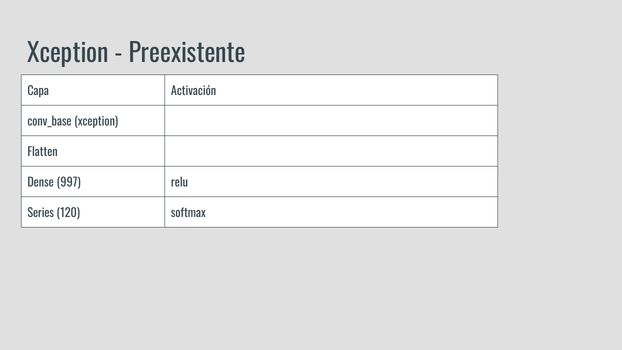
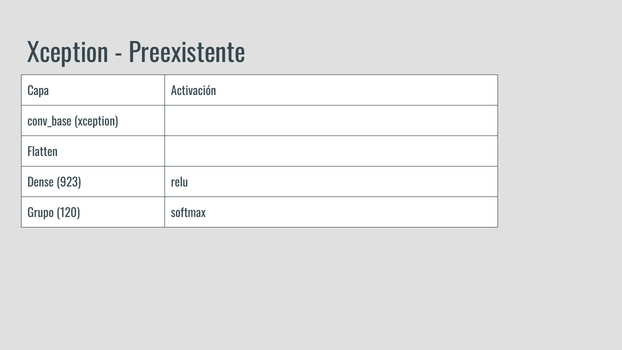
997: 997 -> 923
Series: Series -> Grupo
